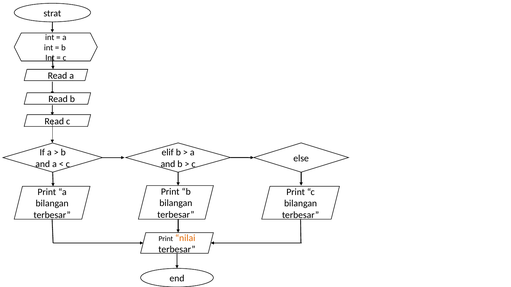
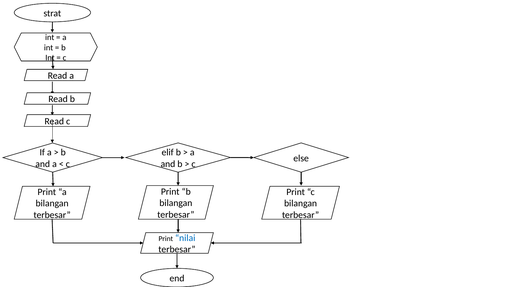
nilai colour: orange -> blue
